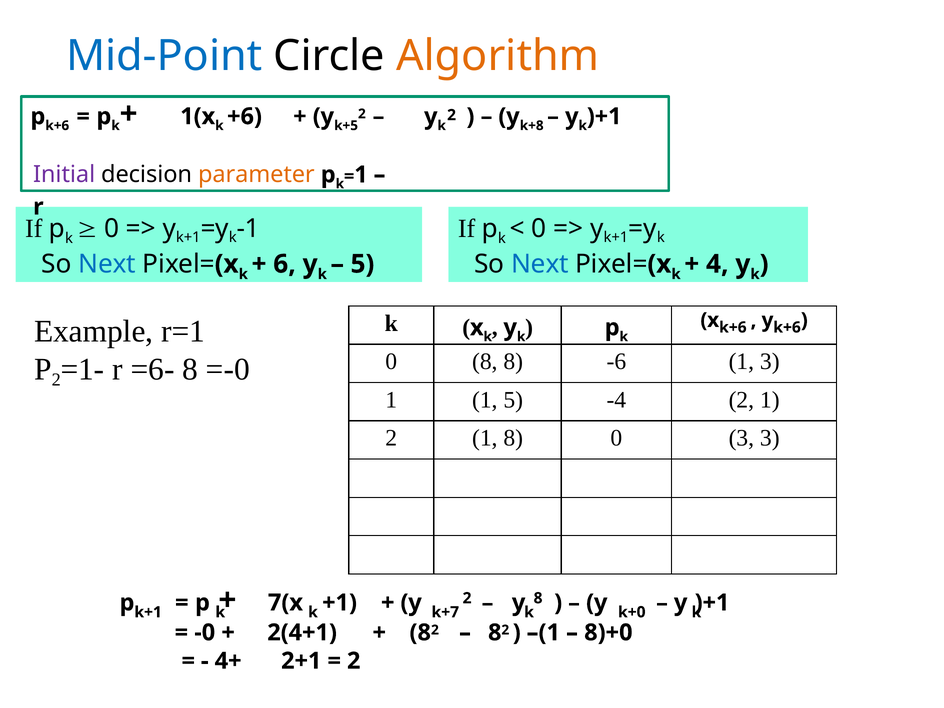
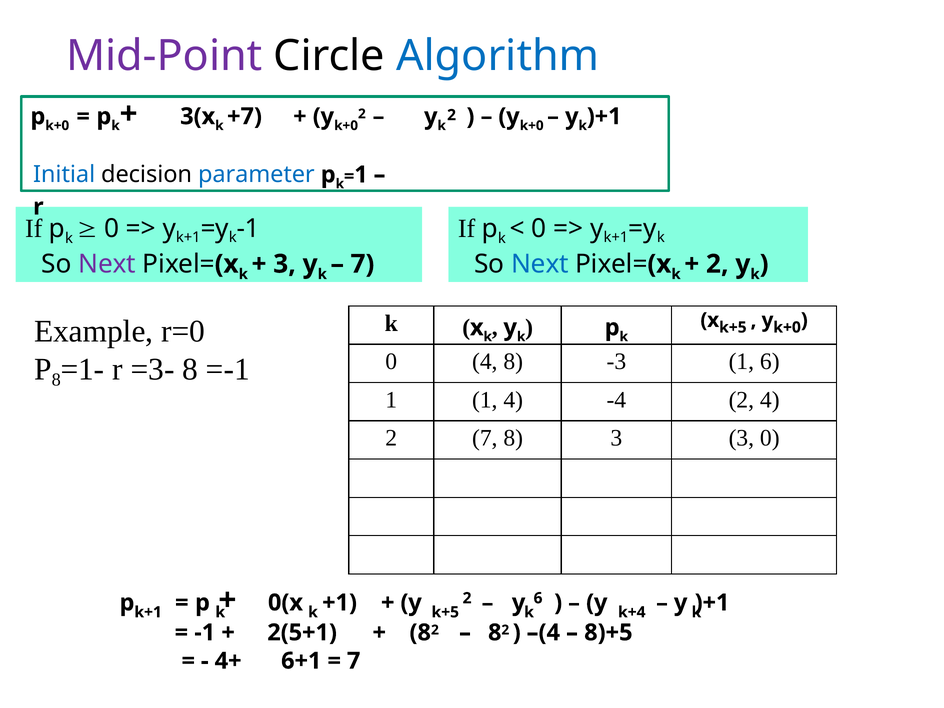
Mid-Point colour: blue -> purple
Algorithm colour: orange -> blue
k+8 at (532, 126): k+8 -> k+0
p k+6: k+6 -> k+0
1(x: 1(x -> 3(x
+6: +6 -> +7
k+5 at (346, 126): k+5 -> k+0
Initial colour: purple -> blue
parameter colour: orange -> blue
Next at (107, 264) colour: blue -> purple
6 at (284, 264): 6 -> 3
5 at (362, 264): 5 -> 7
4 at (717, 264): 4 -> 2
k+6 at (733, 327): k+6 -> k+5
k+6 at (787, 327): k+6 -> k+0
r=1: r=1 -> r=0
0 8: 8 -> 4
-6: -6 -> -3
1 3: 3 -> 6
P 2: 2 -> 8
=6-: =6- -> =3-
=-0: =-0 -> =-1
1 5: 5 -> 4
-4 2 1: 1 -> 4
1 at (485, 438): 1 -> 7
8 0: 0 -> 3
3 3: 3 -> 0
2 8: 8 -> 6
7(x: 7(x -> 0(x
k k+7: k+7 -> k+5
k+0: k+0 -> k+4
-0 at (205, 633): -0 -> -1
2(4+1: 2(4+1 -> 2(5+1
–(1: –(1 -> –(4
8)+0: 8)+0 -> 8)+5
2+1: 2+1 -> 6+1
2 at (354, 661): 2 -> 7
